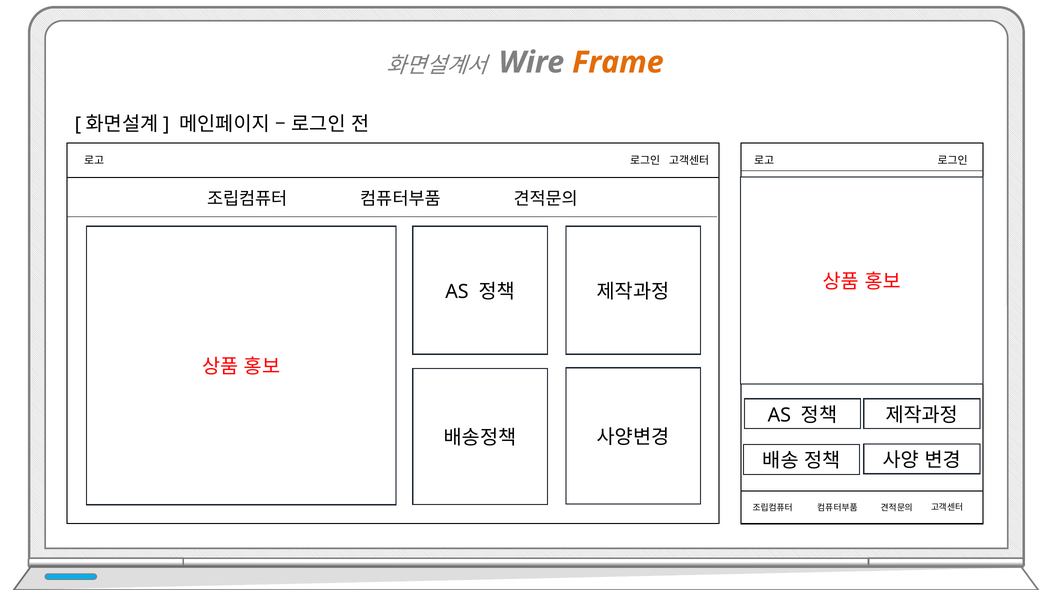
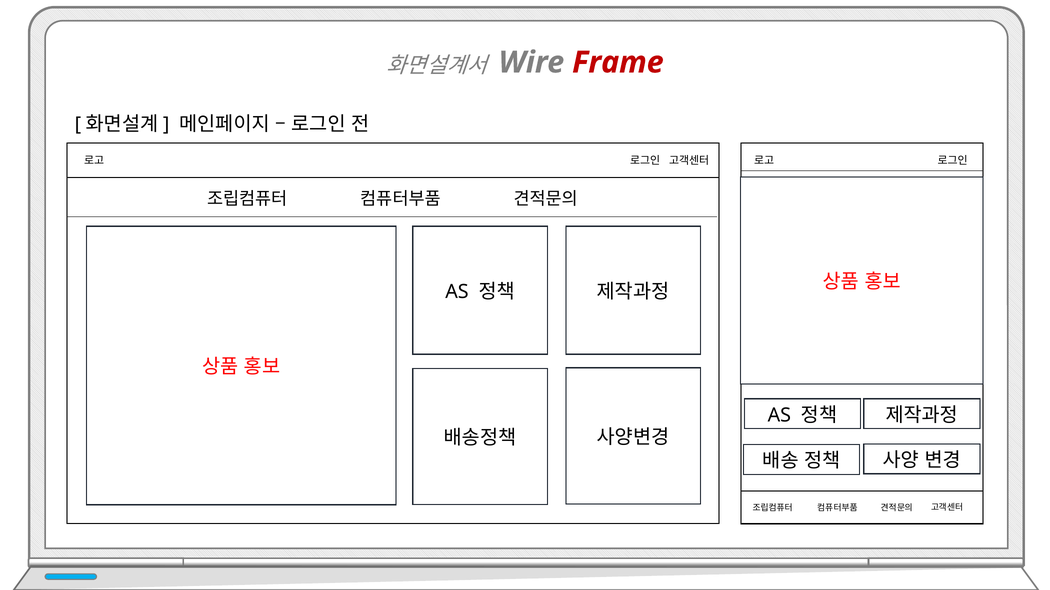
Frame colour: orange -> red
